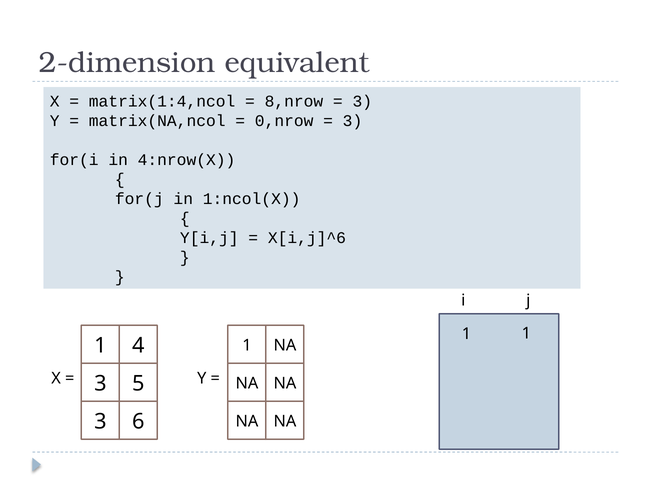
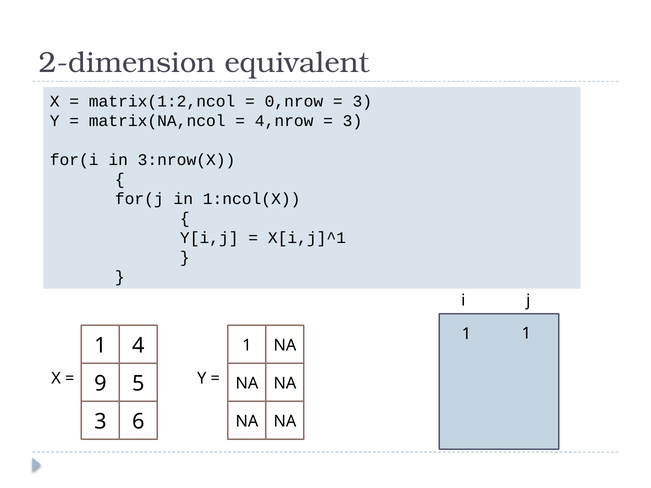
matrix(1:4,ncol: matrix(1:4,ncol -> matrix(1:2,ncol
8,nrow: 8,nrow -> 0,nrow
0,nrow: 0,nrow -> 4,nrow
4:nrow(X: 4:nrow(X -> 3:nrow(X
X[i,j]^6: X[i,j]^6 -> X[i,j]^1
3 at (100, 384): 3 -> 9
